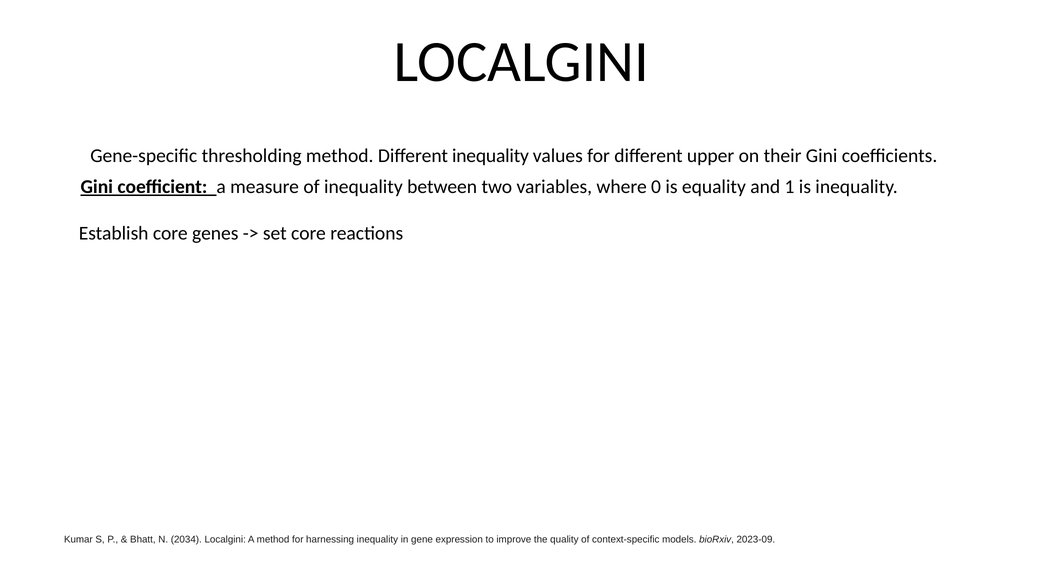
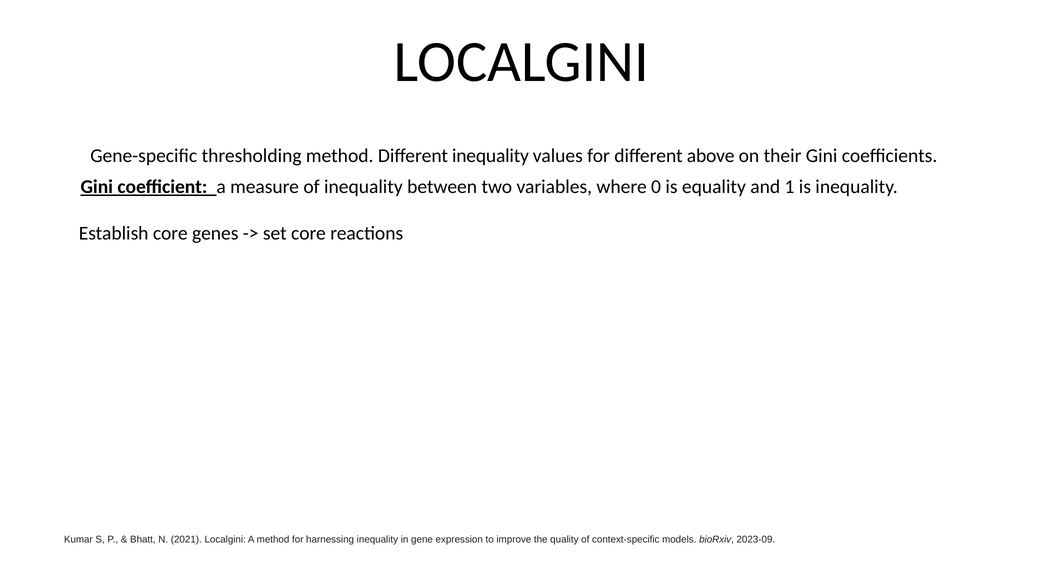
upper: upper -> above
2034: 2034 -> 2021
